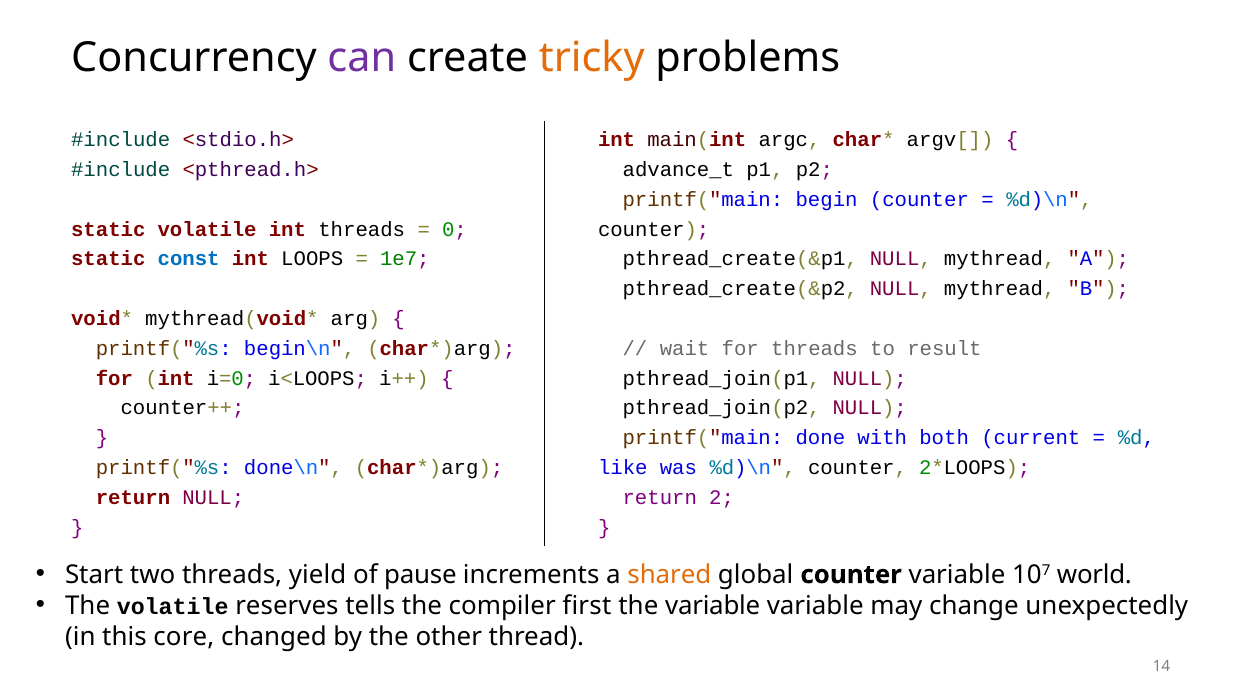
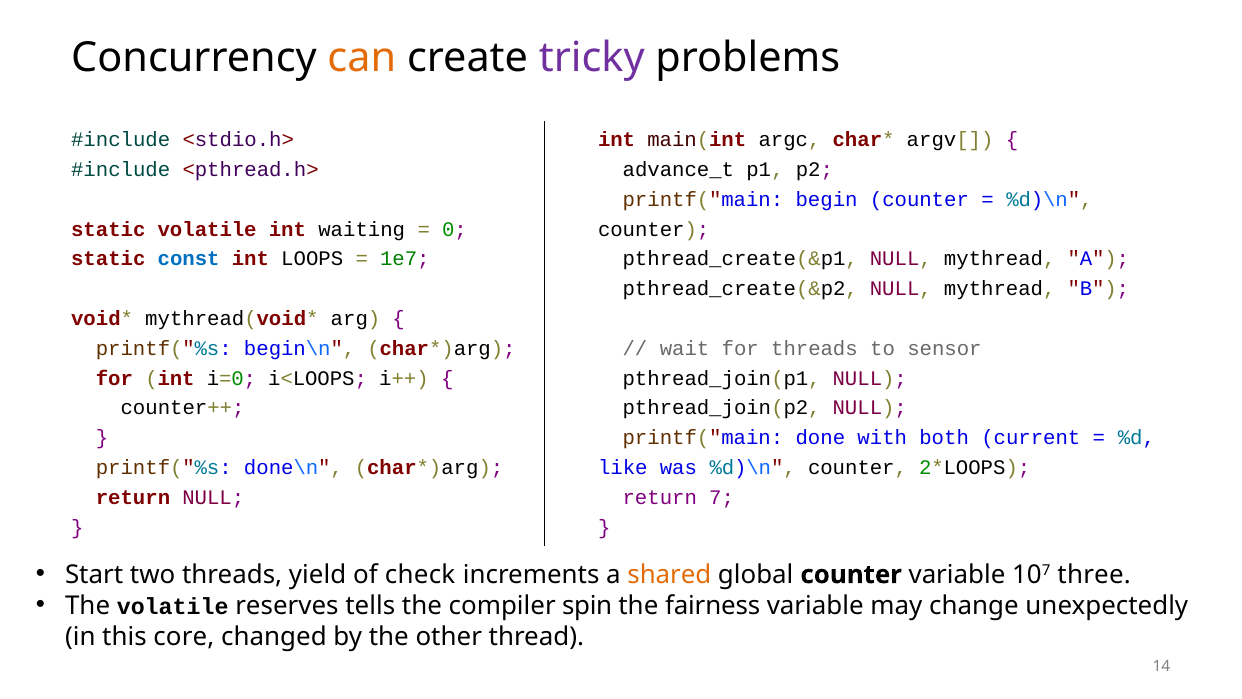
can colour: purple -> orange
tricky colour: orange -> purple
int threads: threads -> waiting
result: result -> sensor
2: 2 -> 7
pause: pause -> check
world: world -> three
first: first -> spin
the variable: variable -> fairness
